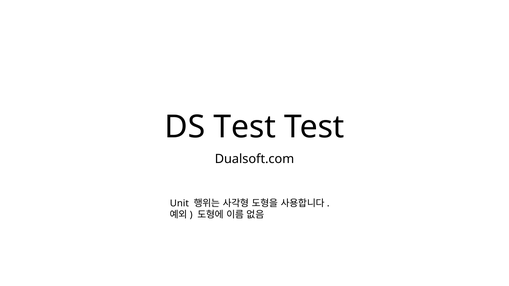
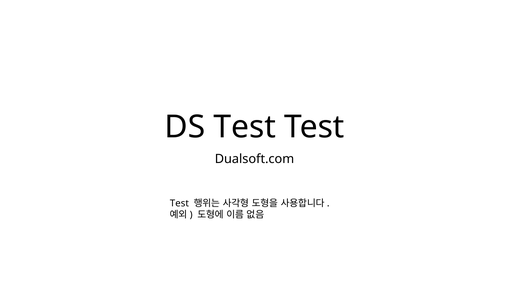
Unit at (179, 204): Unit -> Test
